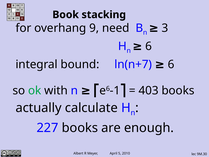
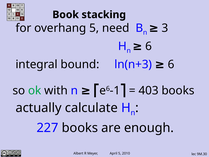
overhang 9: 9 -> 5
ln(n+7: ln(n+7 -> ln(n+3
